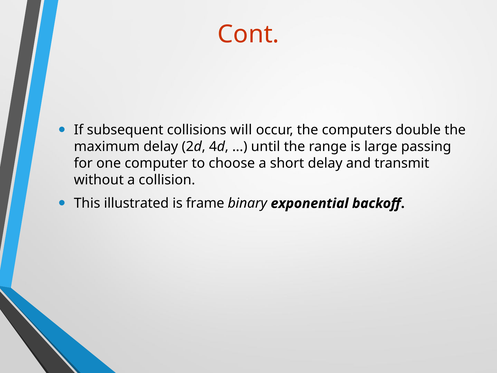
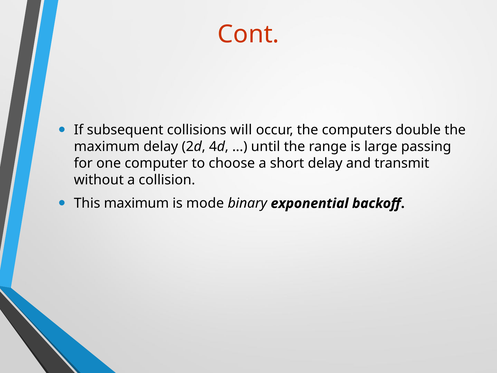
This illustrated: illustrated -> maximum
frame: frame -> mode
